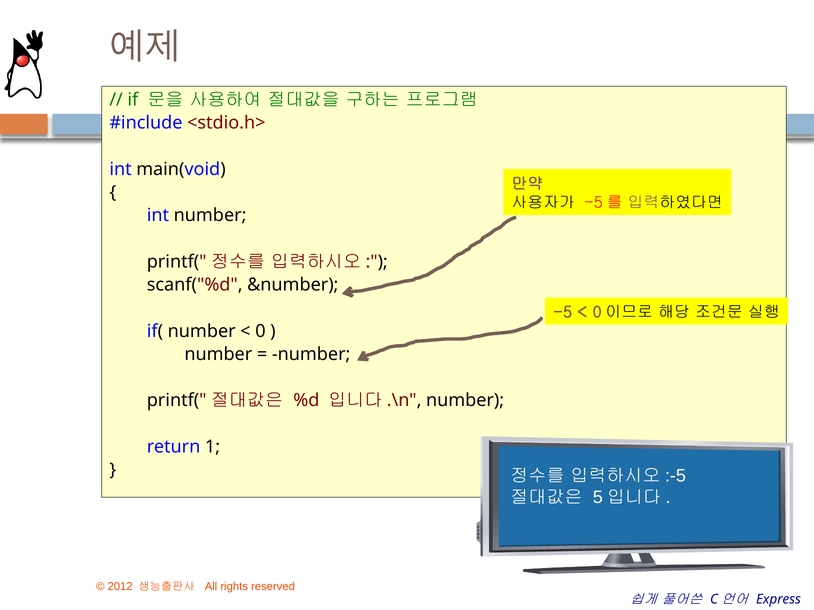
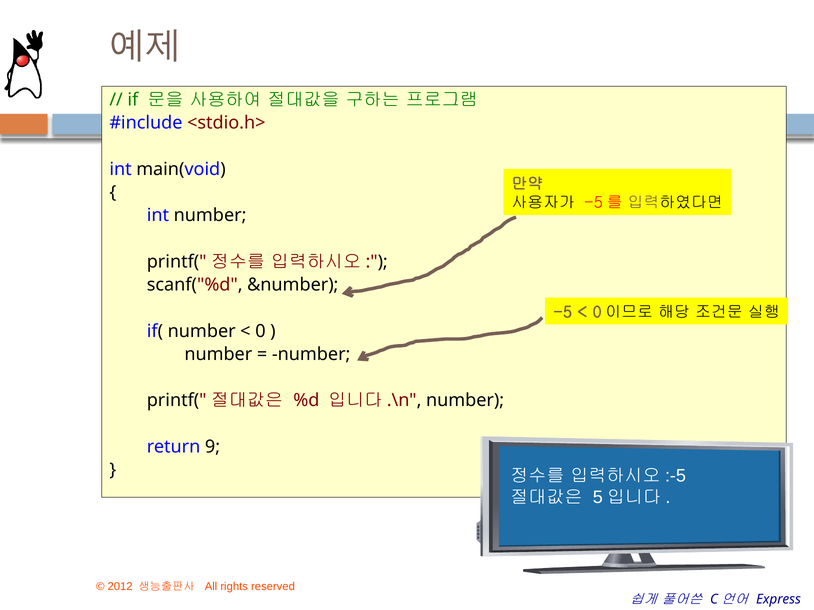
1: 1 -> 9
